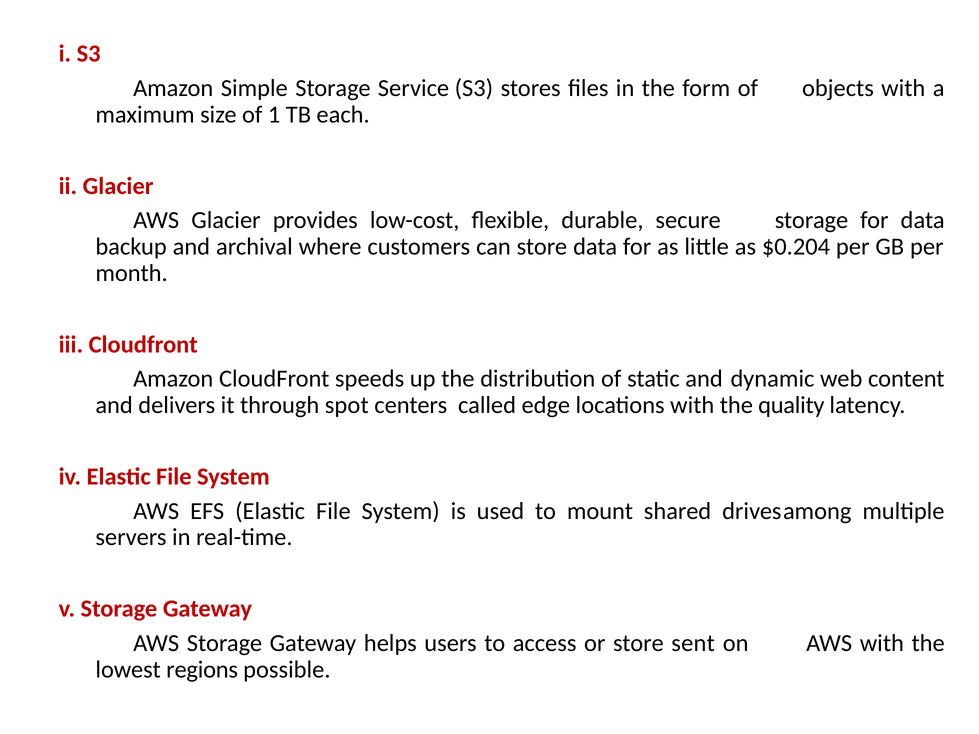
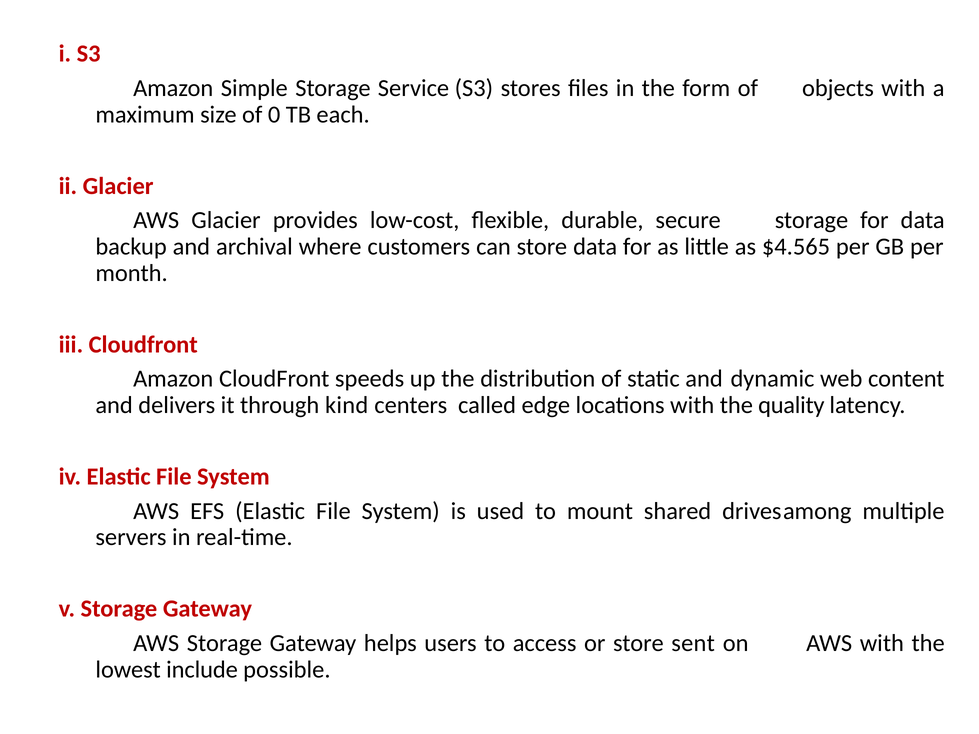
1: 1 -> 0
$0.204: $0.204 -> $4.565
spot: spot -> kind
regions: regions -> include
